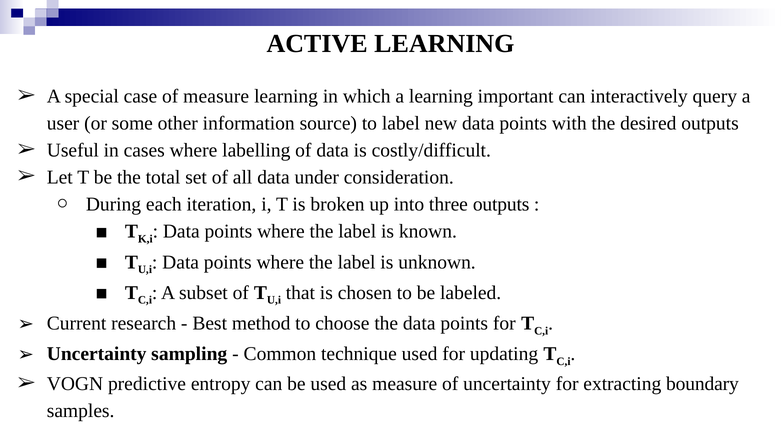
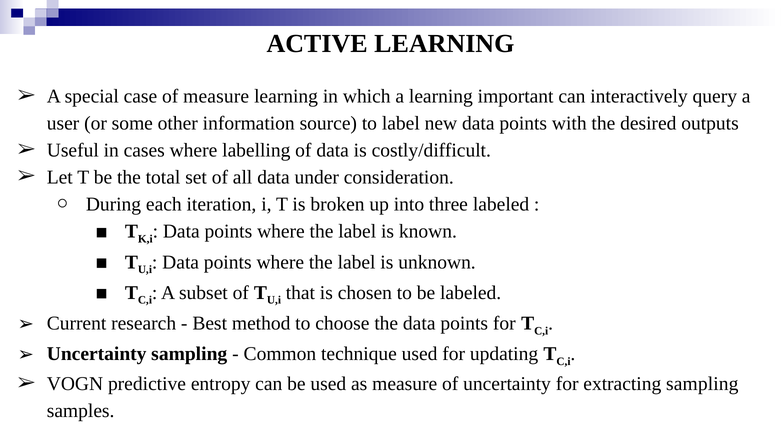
three outputs: outputs -> labeled
extracting boundary: boundary -> sampling
